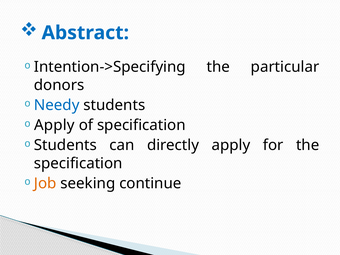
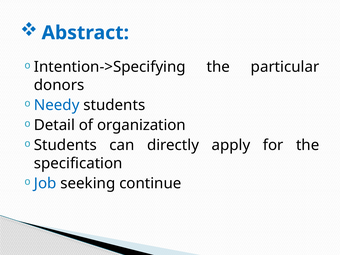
Apply at (54, 125): Apply -> Detail
of specification: specification -> organization
Job colour: orange -> blue
